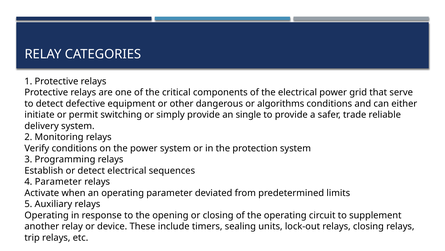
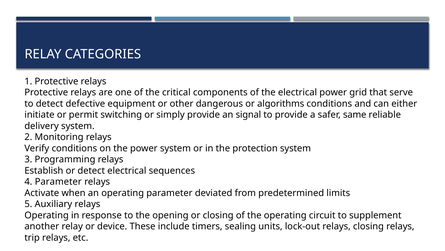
single: single -> signal
trade: trade -> same
